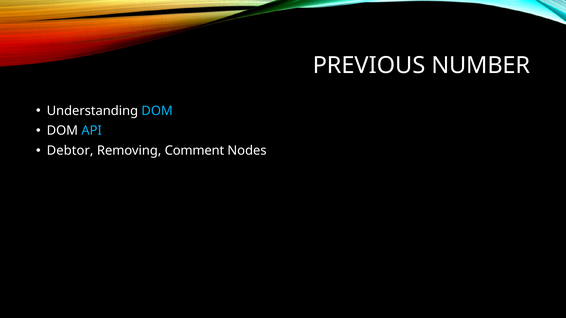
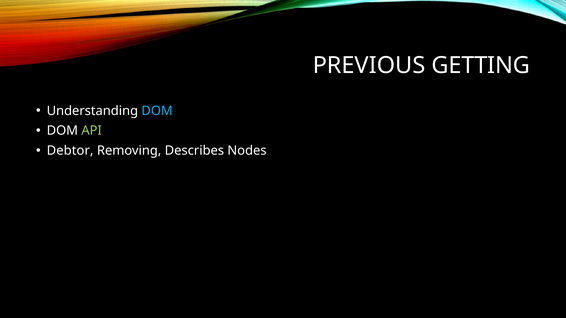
NUMBER: NUMBER -> GETTING
API colour: light blue -> light green
Comment: Comment -> Describes
